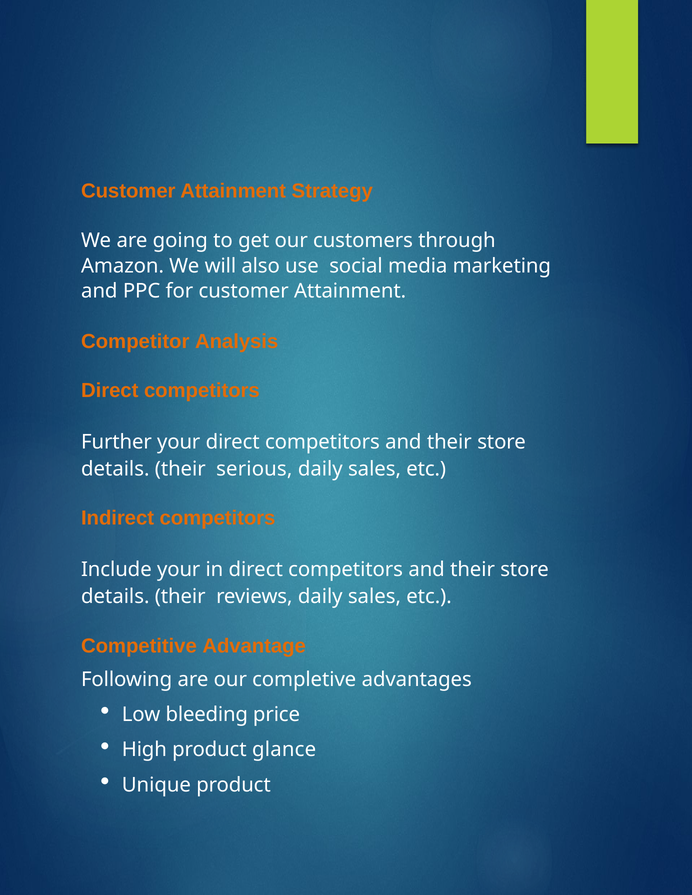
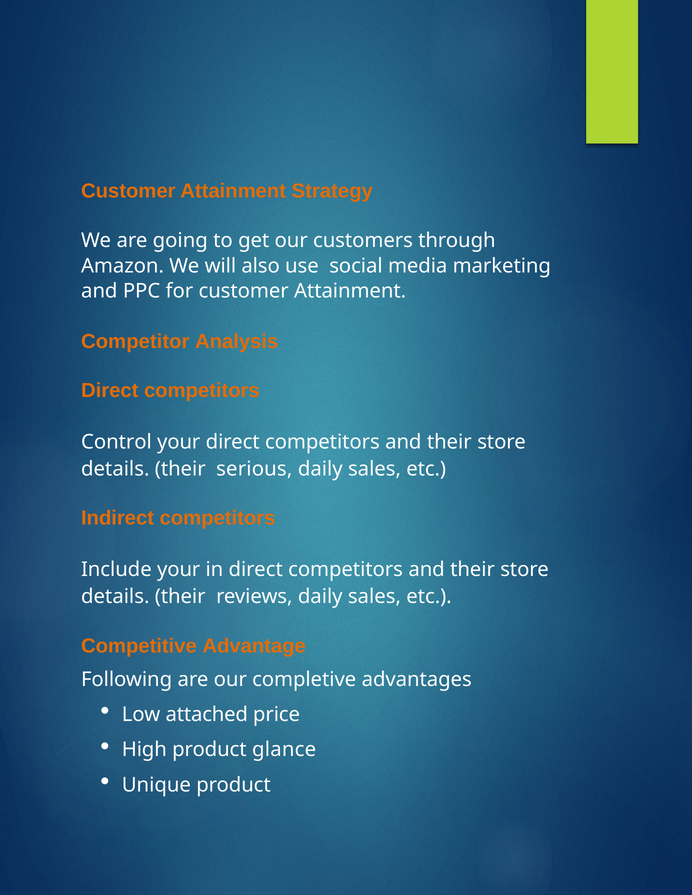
Further: Further -> Control
bleeding: bleeding -> attached
